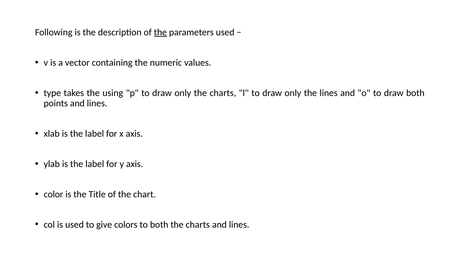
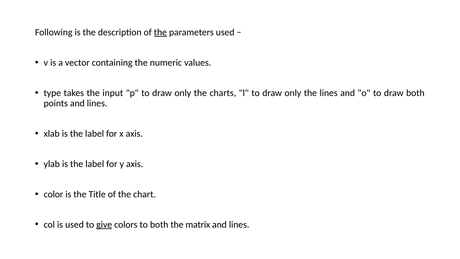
using: using -> input
give underline: none -> present
both the charts: charts -> matrix
